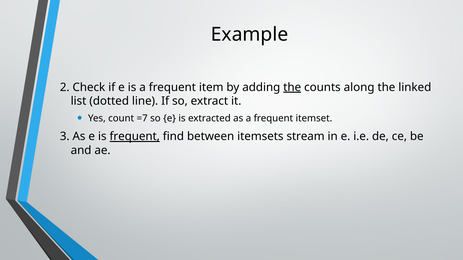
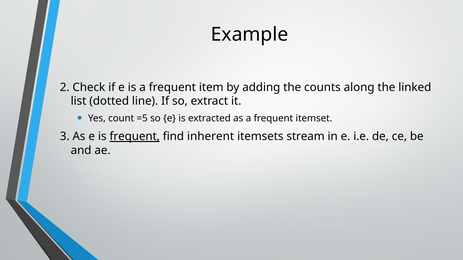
the at (292, 87) underline: present -> none
=7: =7 -> =5
between: between -> inherent
